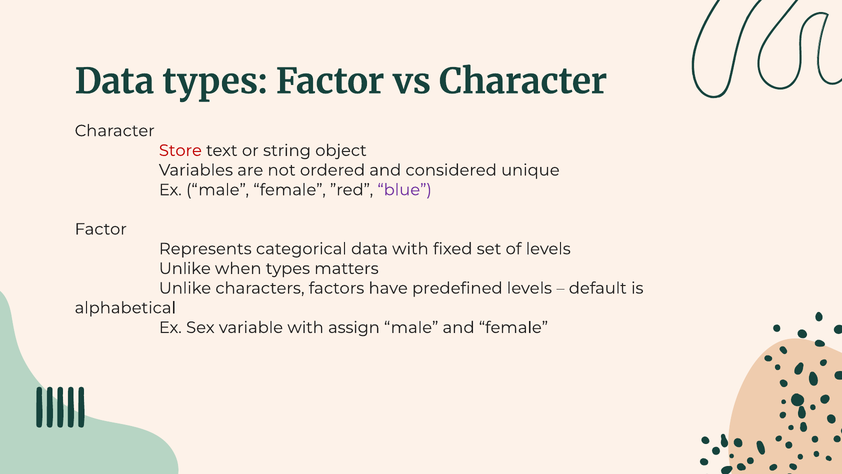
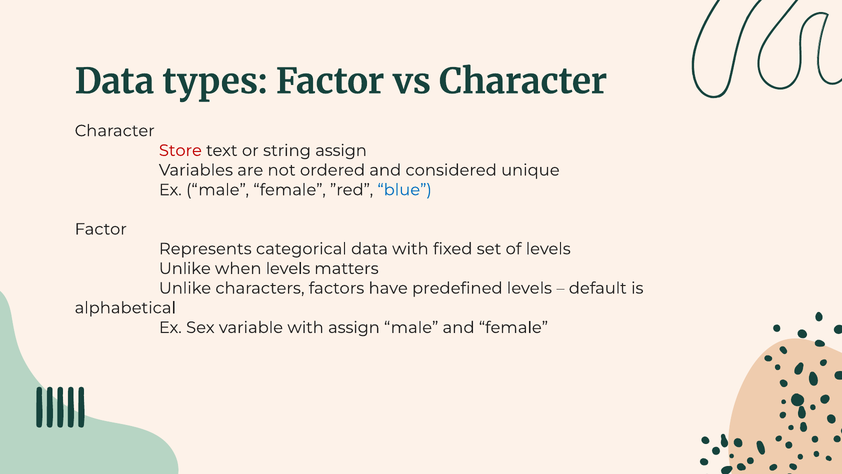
string object: object -> assign
blue colour: purple -> blue
when types: types -> levels
